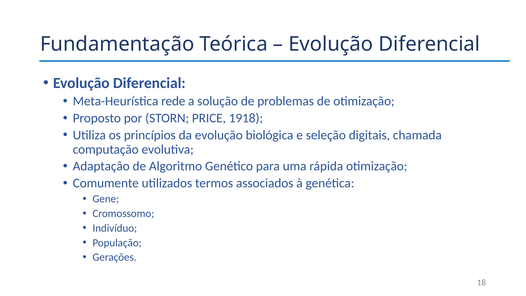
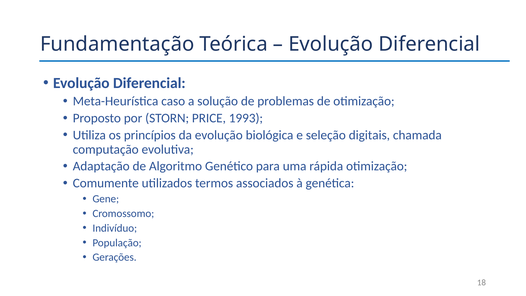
rede: rede -> caso
1918: 1918 -> 1993
